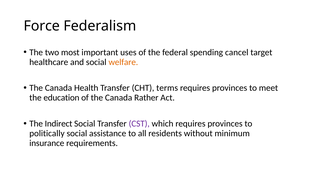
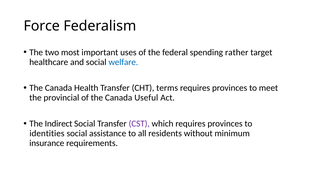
cancel: cancel -> rather
welfare colour: orange -> blue
education: education -> provincial
Rather: Rather -> Useful
politically: politically -> identities
